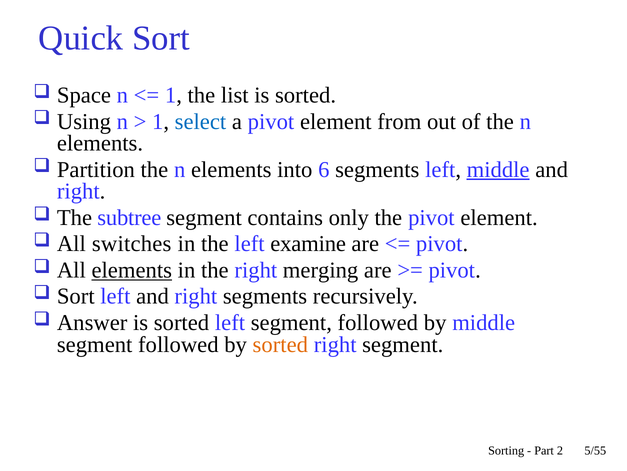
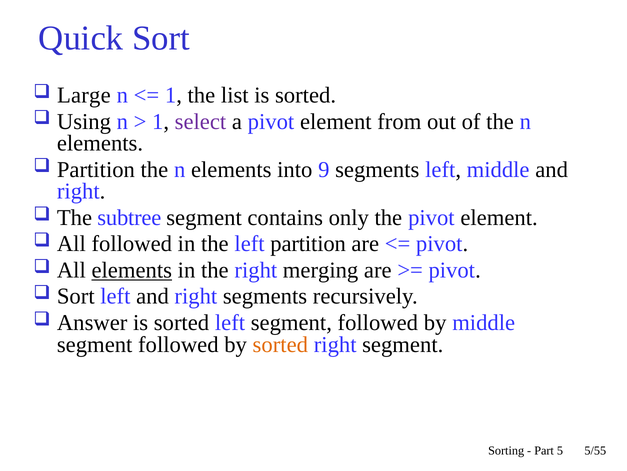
Space: Space -> Large
select colour: blue -> purple
6: 6 -> 9
middle at (498, 169) underline: present -> none
All switches: switches -> followed
left examine: examine -> partition
2: 2 -> 5
